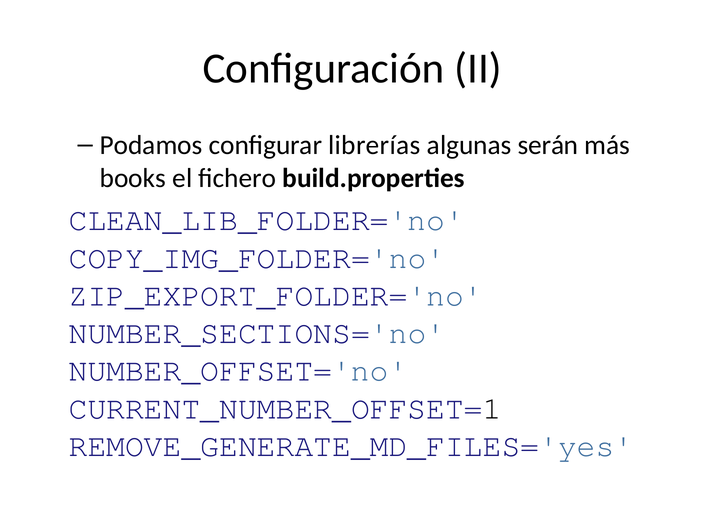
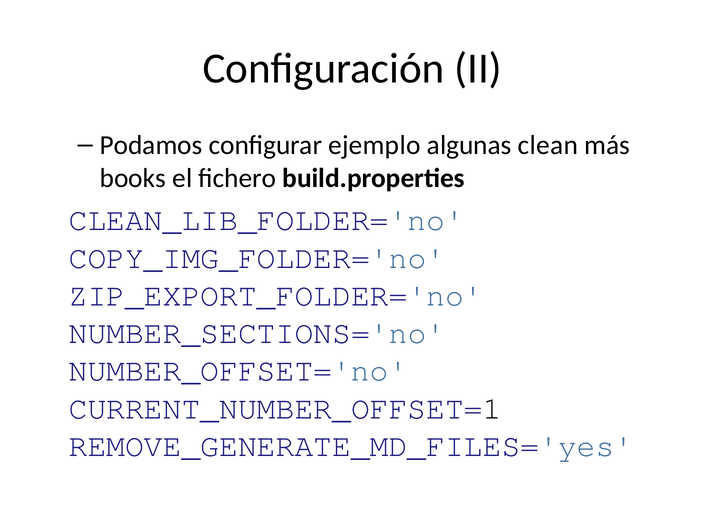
librerías: librerías -> ejemplo
serán: serán -> clean
